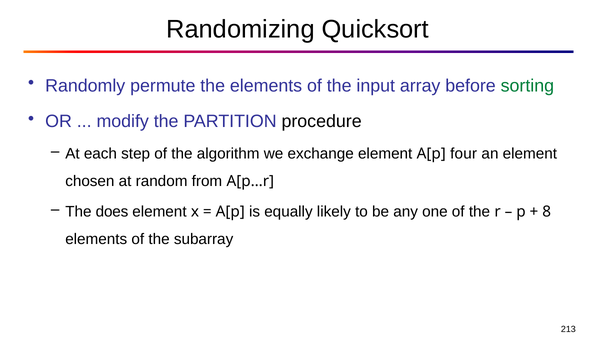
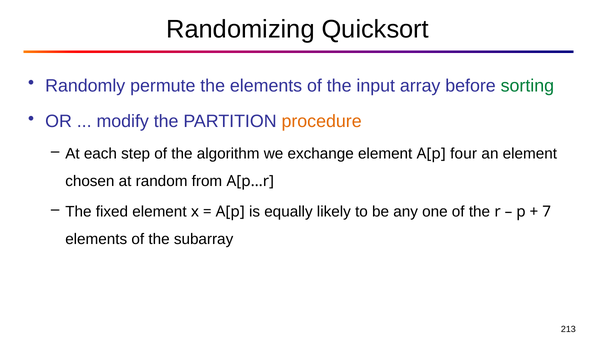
procedure colour: black -> orange
does: does -> fixed
8: 8 -> 7
